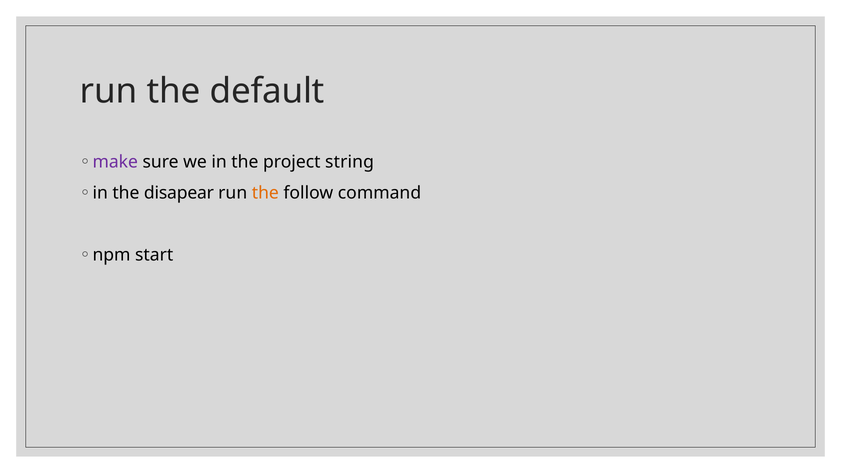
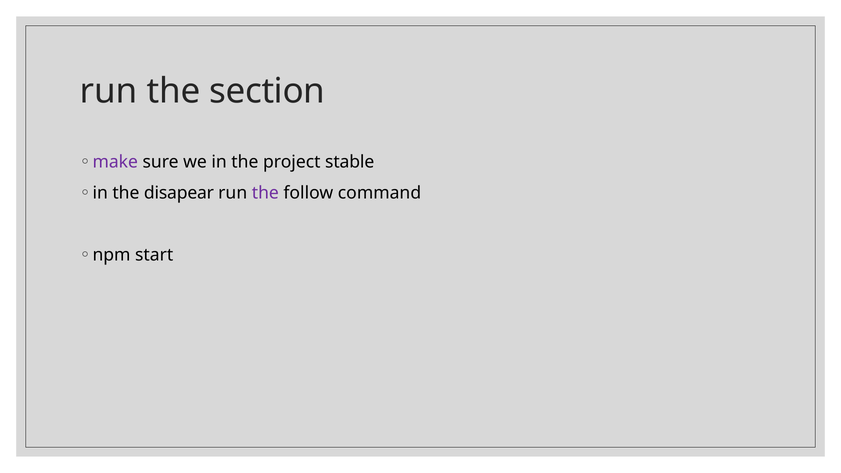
default: default -> section
string: string -> stable
the at (265, 193) colour: orange -> purple
